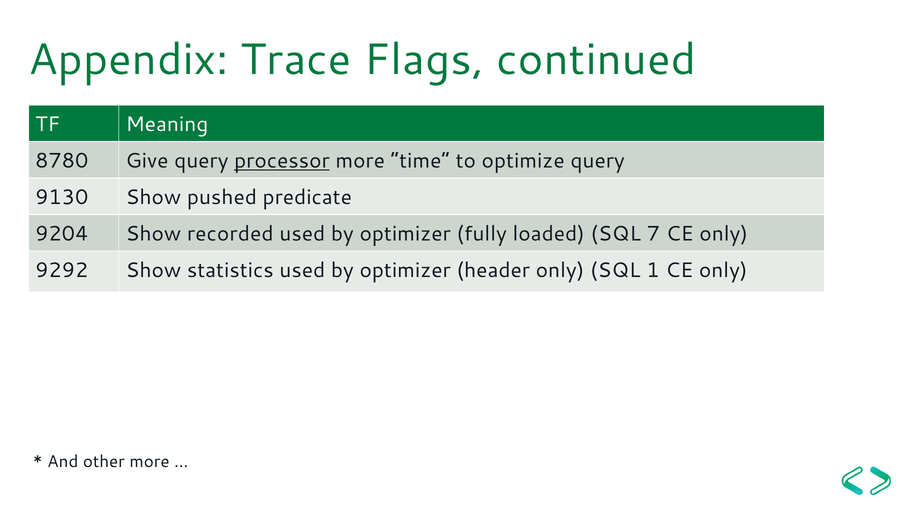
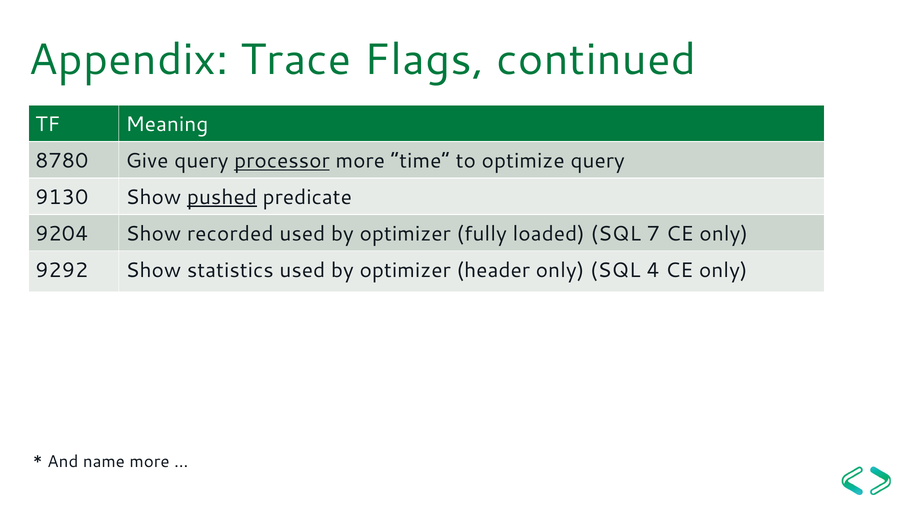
pushed underline: none -> present
1: 1 -> 4
other: other -> name
